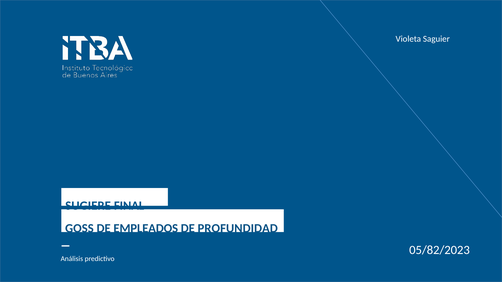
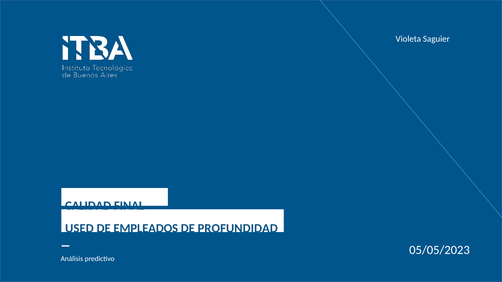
SUGIERE: SUGIERE -> CALIDAD
GOSS: GOSS -> USED
05/82/2023: 05/82/2023 -> 05/05/2023
